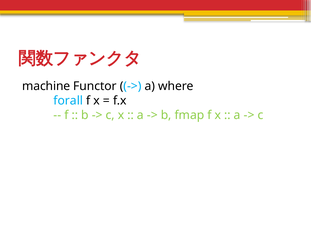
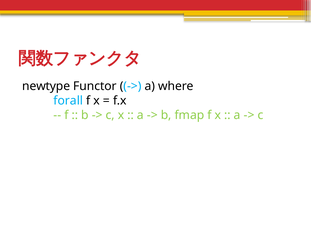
machine: machine -> newtype
